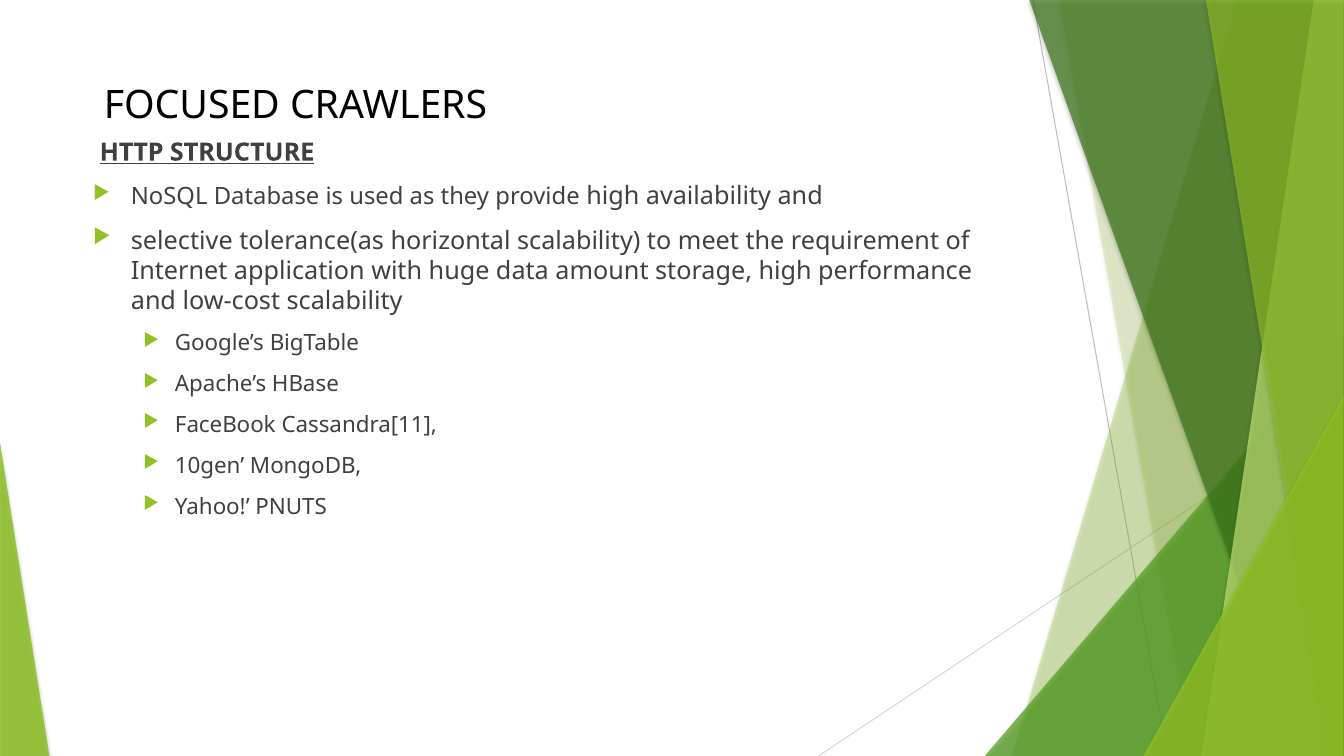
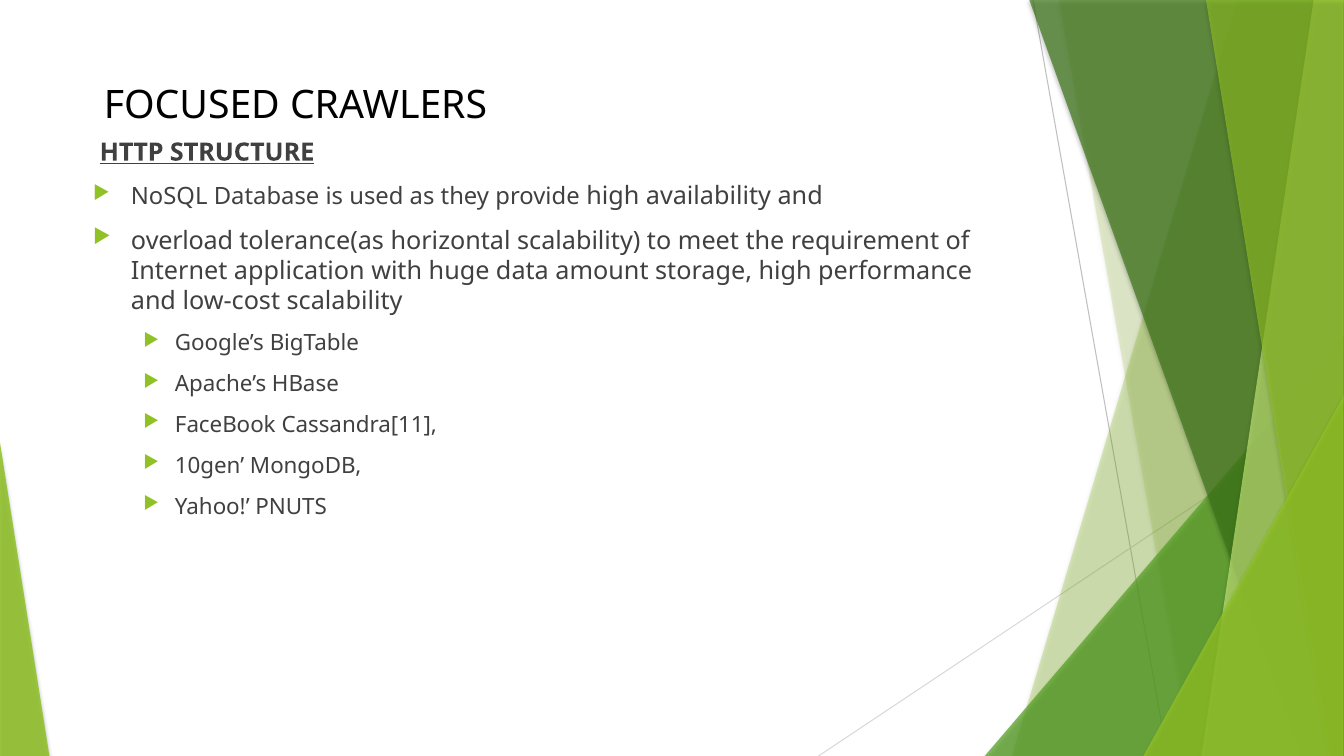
selective: selective -> overload
